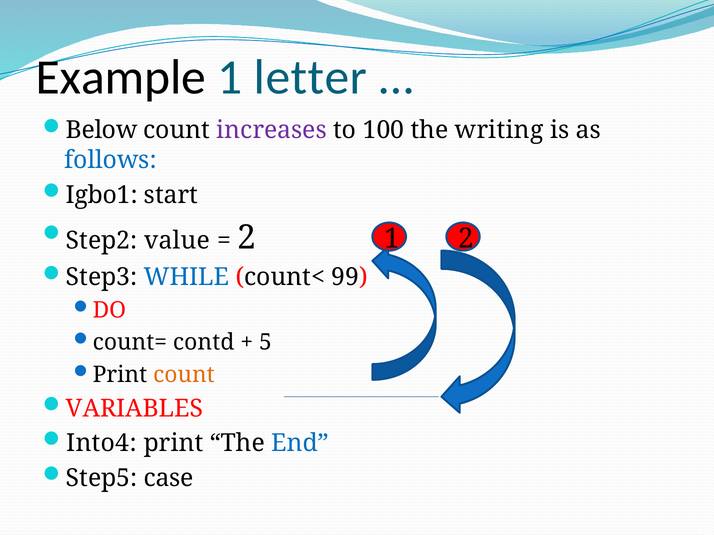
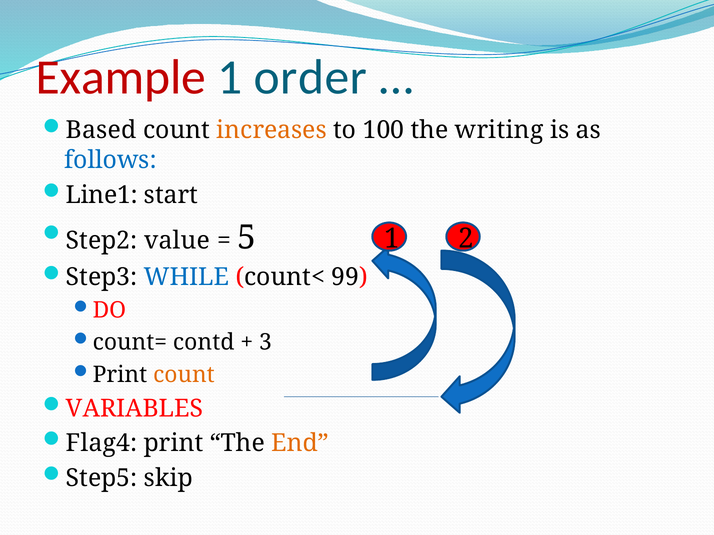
Example colour: black -> red
letter: letter -> order
Below: Below -> Based
increases colour: purple -> orange
Igbo1: Igbo1 -> Line1
2 at (247, 238): 2 -> 5
5: 5 -> 3
Into4: Into4 -> Flag4
End colour: blue -> orange
case: case -> skip
